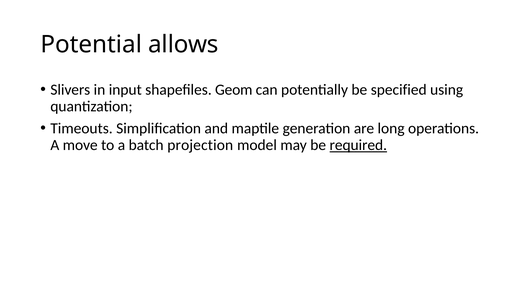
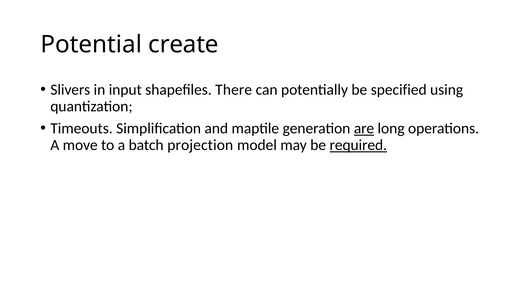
allows: allows -> create
Geom: Geom -> There
are underline: none -> present
